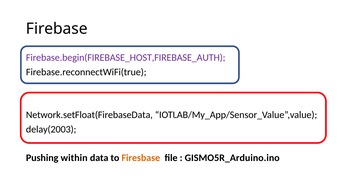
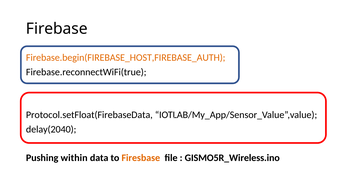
Firebase.begin(FIREBASE_HOST,FIREBASE_AUTH colour: purple -> orange
Network.setFloat(FirebaseData: Network.setFloat(FirebaseData -> Protocol.setFloat(FirebaseData
delay(2003: delay(2003 -> delay(2040
GISMO5R_Arduino.ino: GISMO5R_Arduino.ino -> GISMO5R_Wireless.ino
